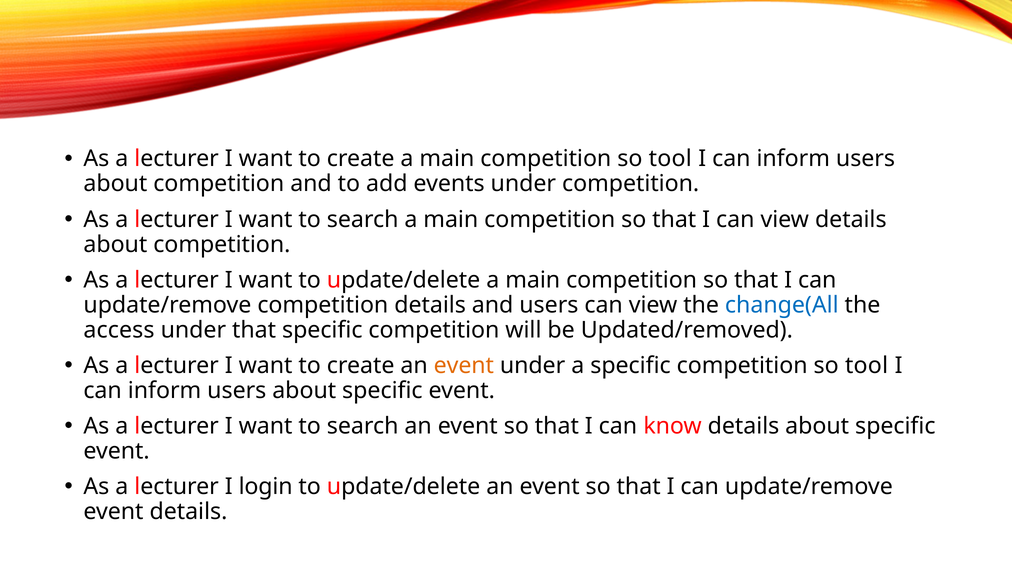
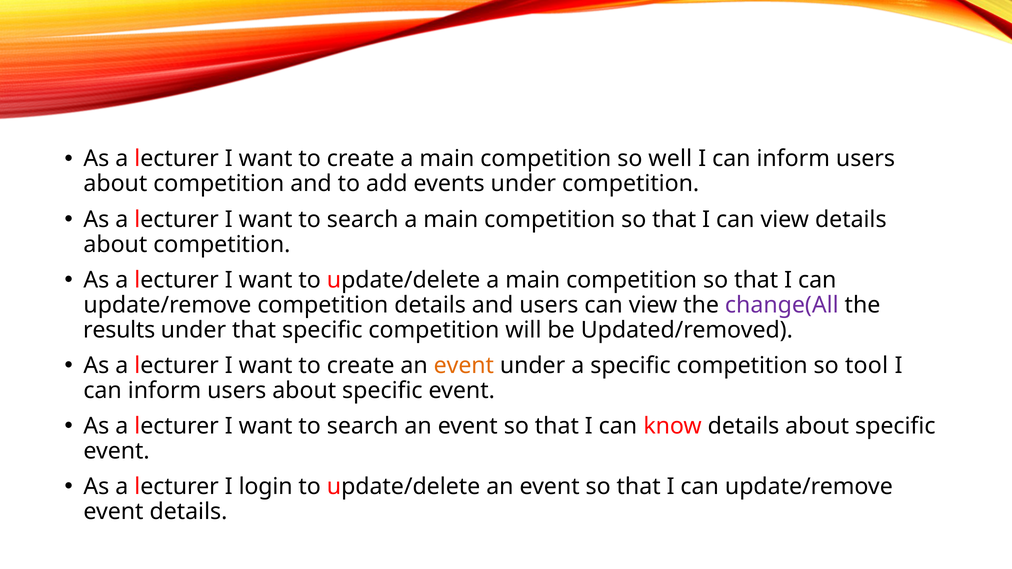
main competition so tool: tool -> well
change(All colour: blue -> purple
access: access -> results
